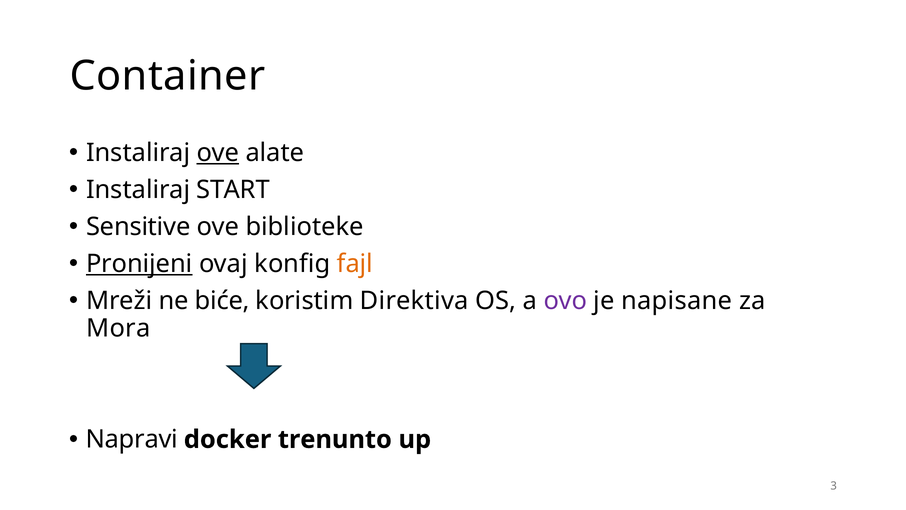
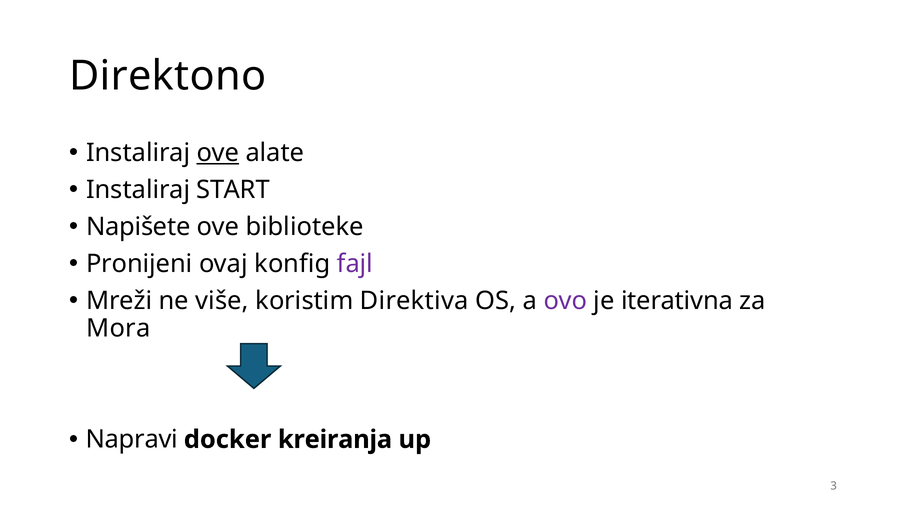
Container: Container -> Direktono
Sensitive: Sensitive -> Napišete
Pronijeni underline: present -> none
fajl colour: orange -> purple
biće: biće -> više
napisane: napisane -> iterativna
trenunto: trenunto -> kreiranja
